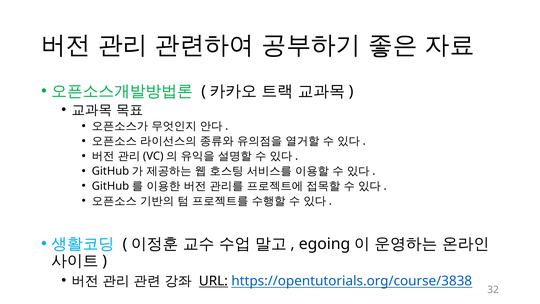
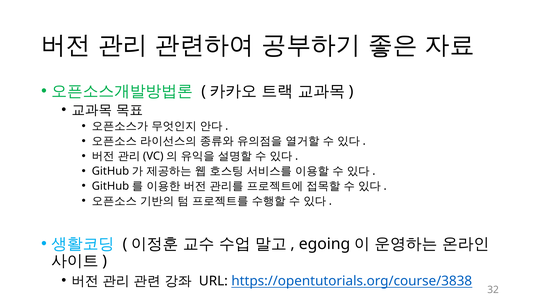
URL underline: present -> none
